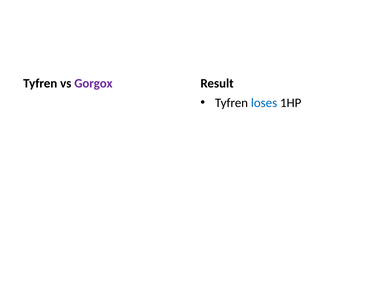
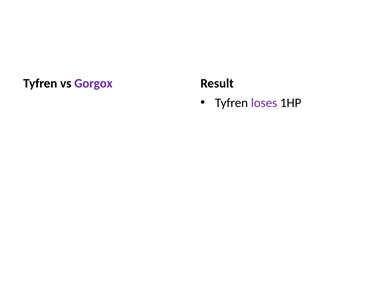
loses colour: blue -> purple
